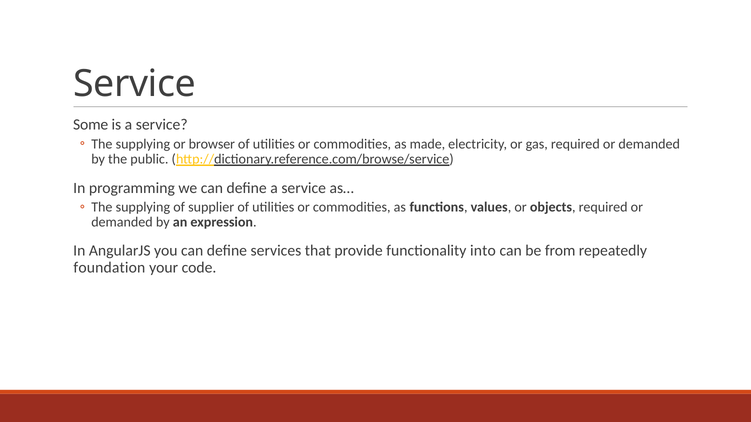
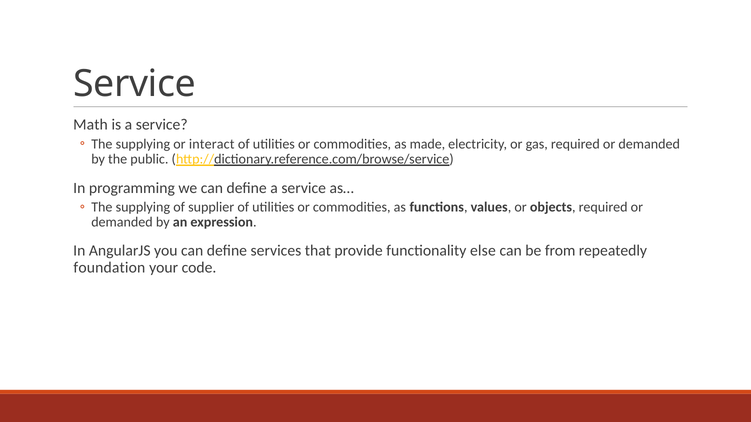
Some: Some -> Math
browser: browser -> interact
into: into -> else
